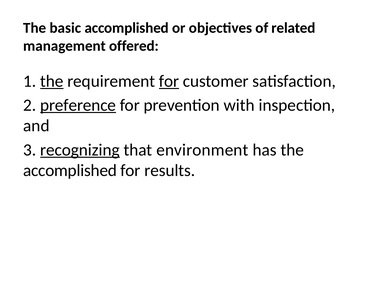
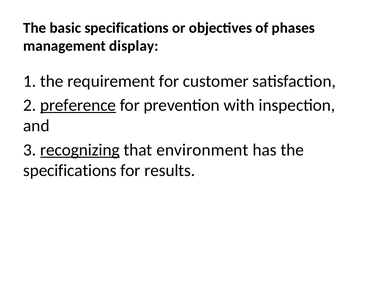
basic accomplished: accomplished -> specifications
related: related -> phases
offered: offered -> display
the at (52, 81) underline: present -> none
for at (169, 81) underline: present -> none
accomplished at (70, 171): accomplished -> specifications
